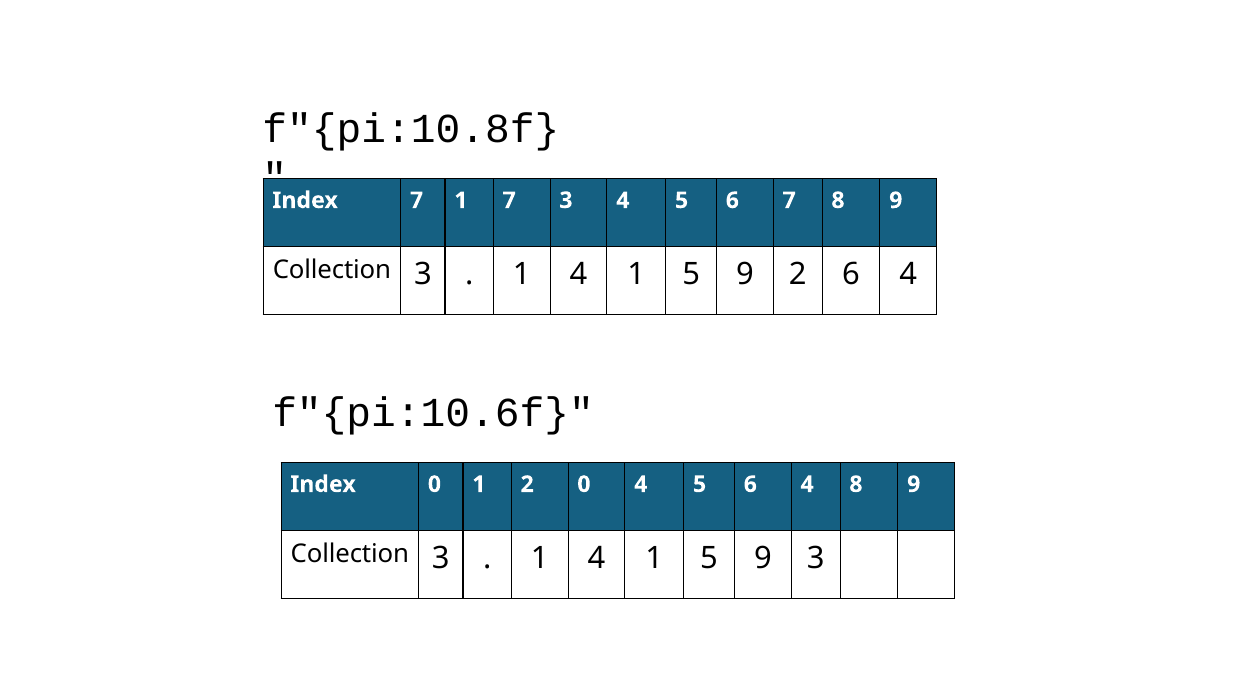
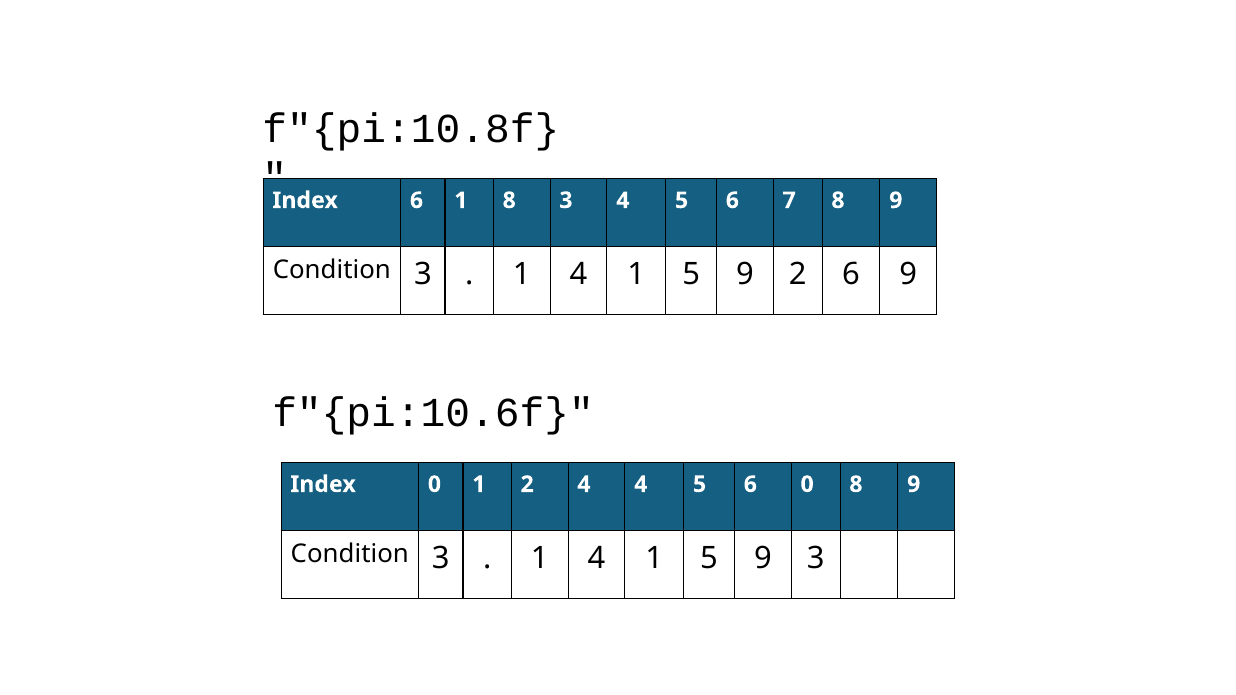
Index 7: 7 -> 6
1 7: 7 -> 8
Collection at (332, 270): Collection -> Condition
2 6 4: 4 -> 9
2 0: 0 -> 4
5 6 4: 4 -> 0
Collection at (350, 554): Collection -> Condition
